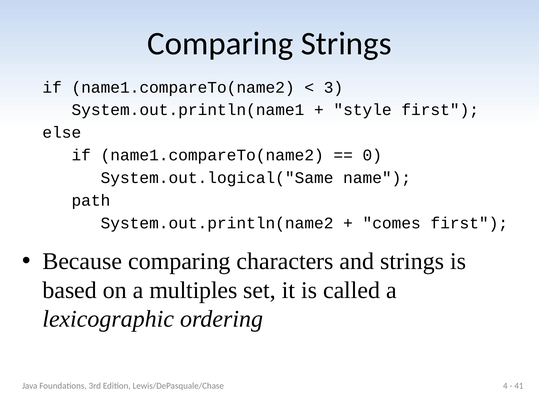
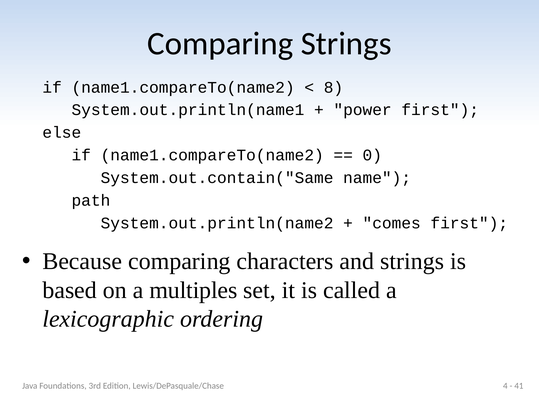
3: 3 -> 8
style: style -> power
System.out.logical("Same: System.out.logical("Same -> System.out.contain("Same
